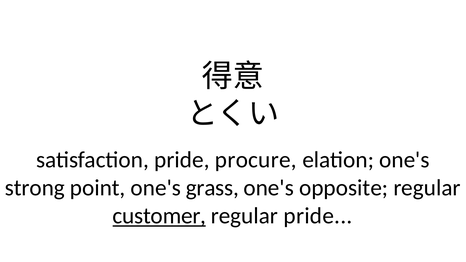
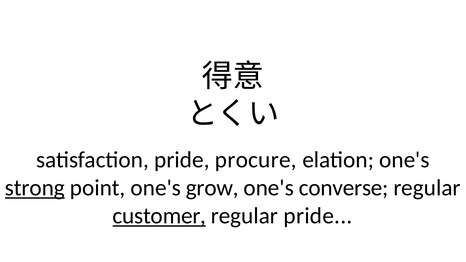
strong underline: none -> present
grass: grass -> grow
opposite: opposite -> converse
